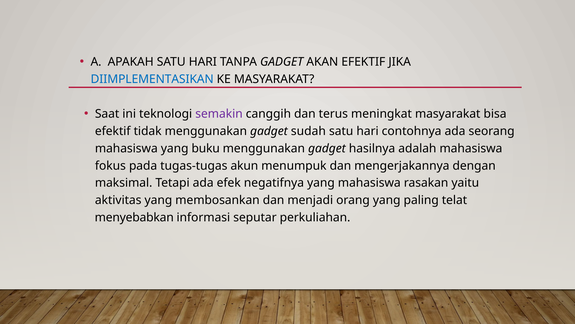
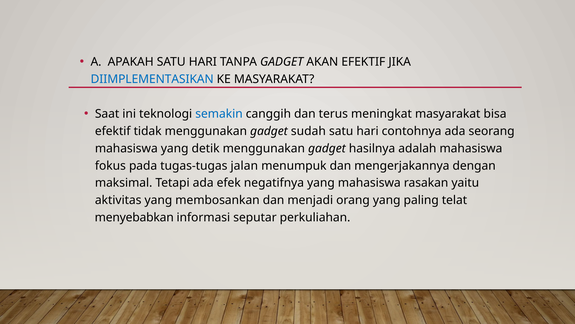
semakin colour: purple -> blue
buku: buku -> detik
akun: akun -> jalan
